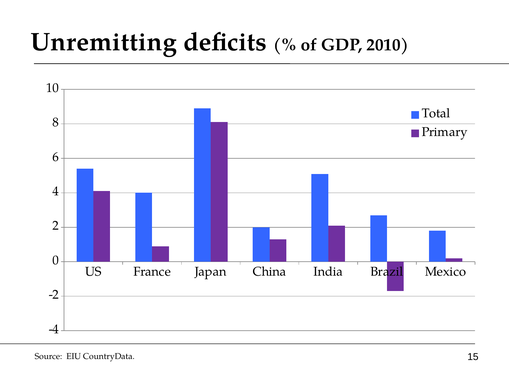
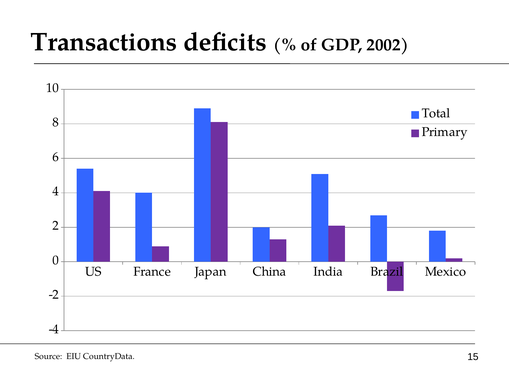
Unremitting: Unremitting -> Transactions
2010: 2010 -> 2002
